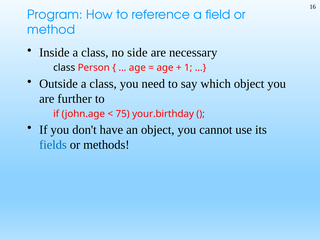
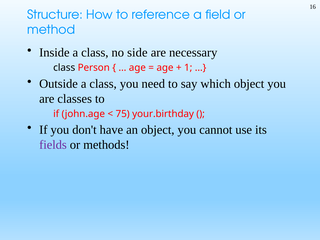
Program: Program -> Structure
further: further -> classes
fields colour: blue -> purple
